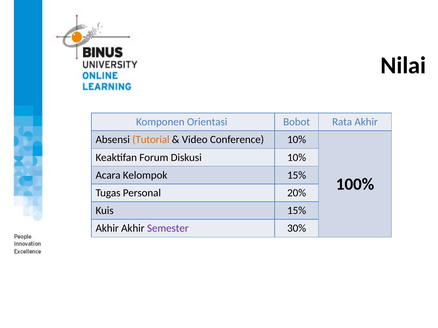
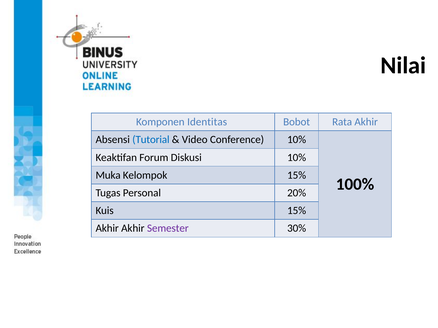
Orientasi: Orientasi -> Identitas
Tutorial colour: orange -> blue
Acara: Acara -> Muka
